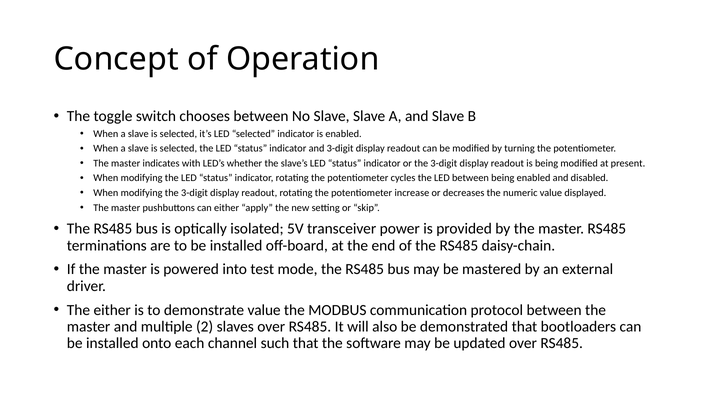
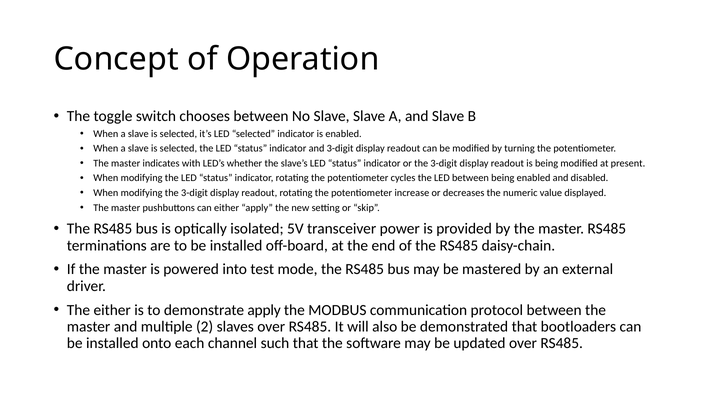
demonstrate value: value -> apply
